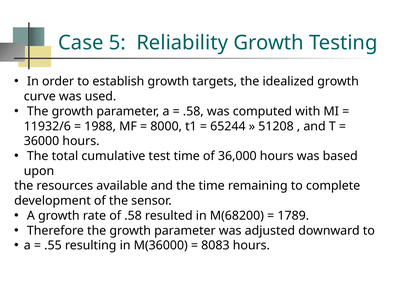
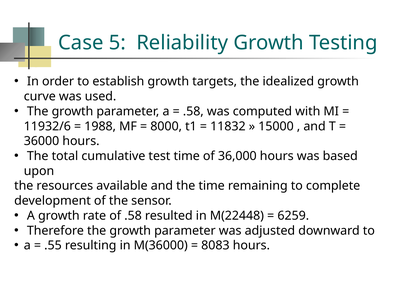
65244: 65244 -> 11832
51208: 51208 -> 15000
M(68200: M(68200 -> M(22448
1789: 1789 -> 6259
